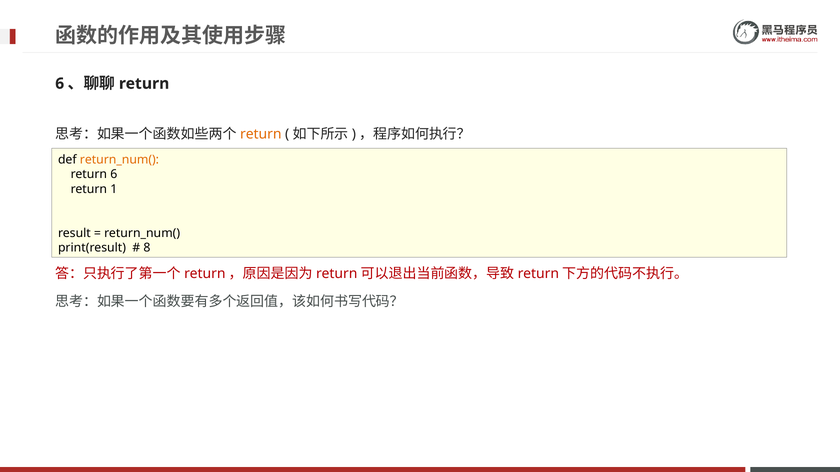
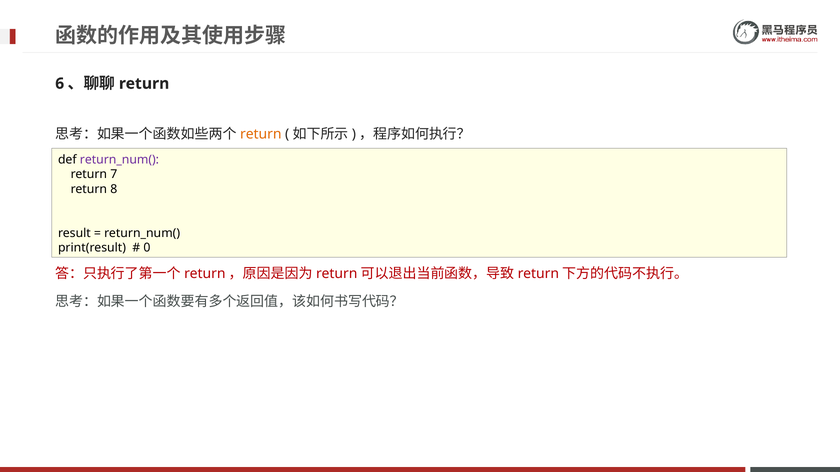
return_num( at (119, 160) colour: orange -> purple
return 6: 6 -> 7
1: 1 -> 8
8: 8 -> 0
